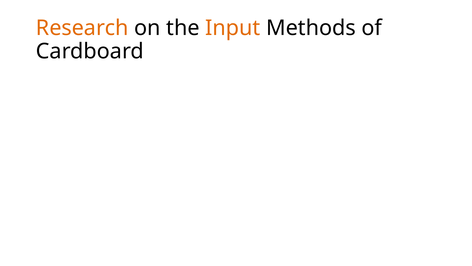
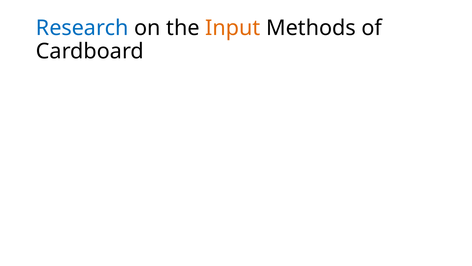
Research colour: orange -> blue
